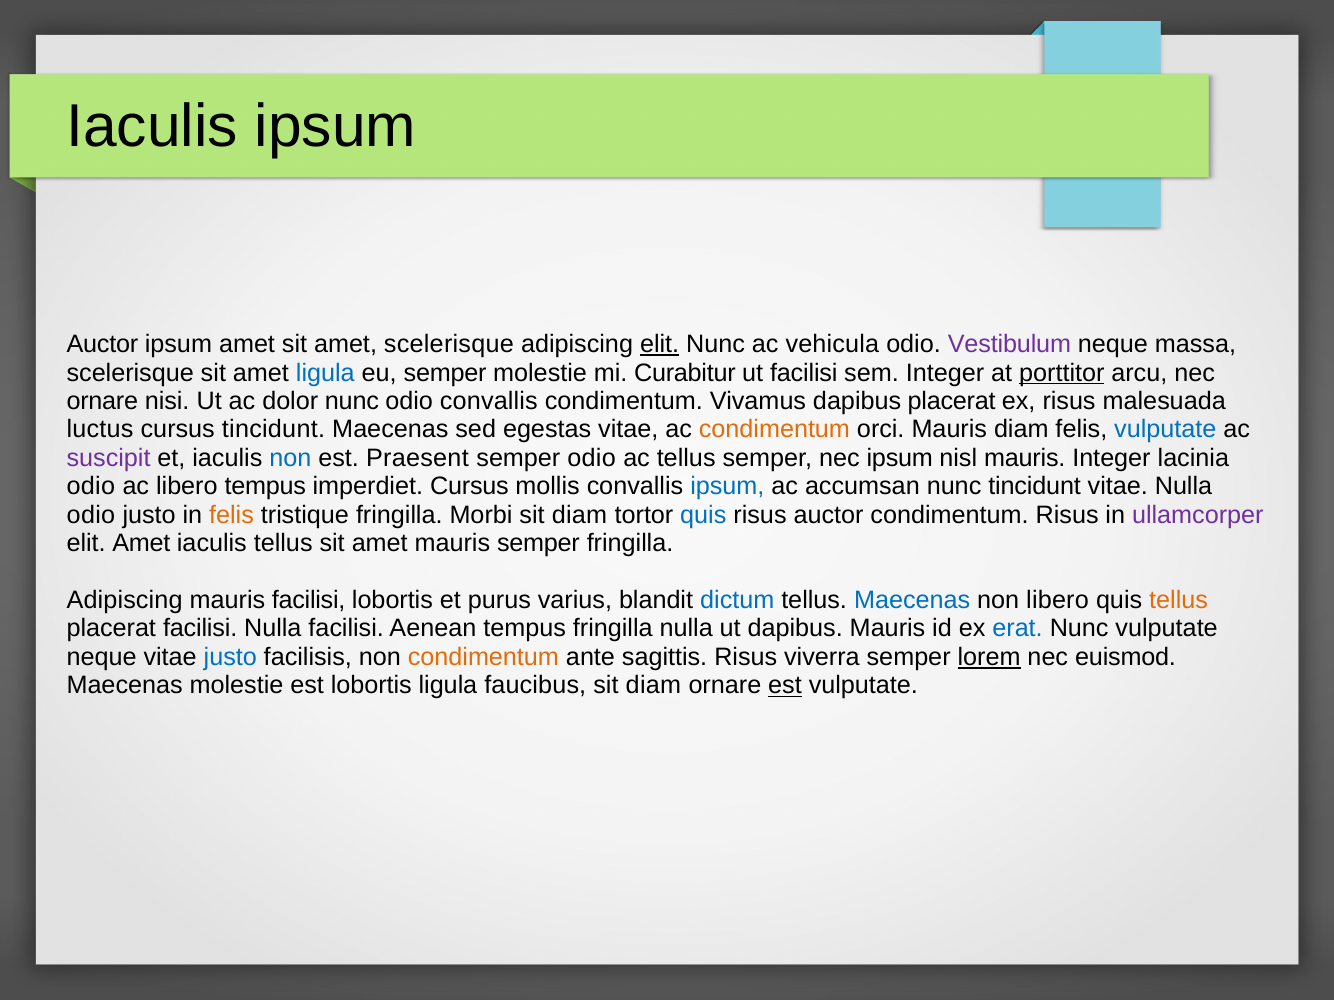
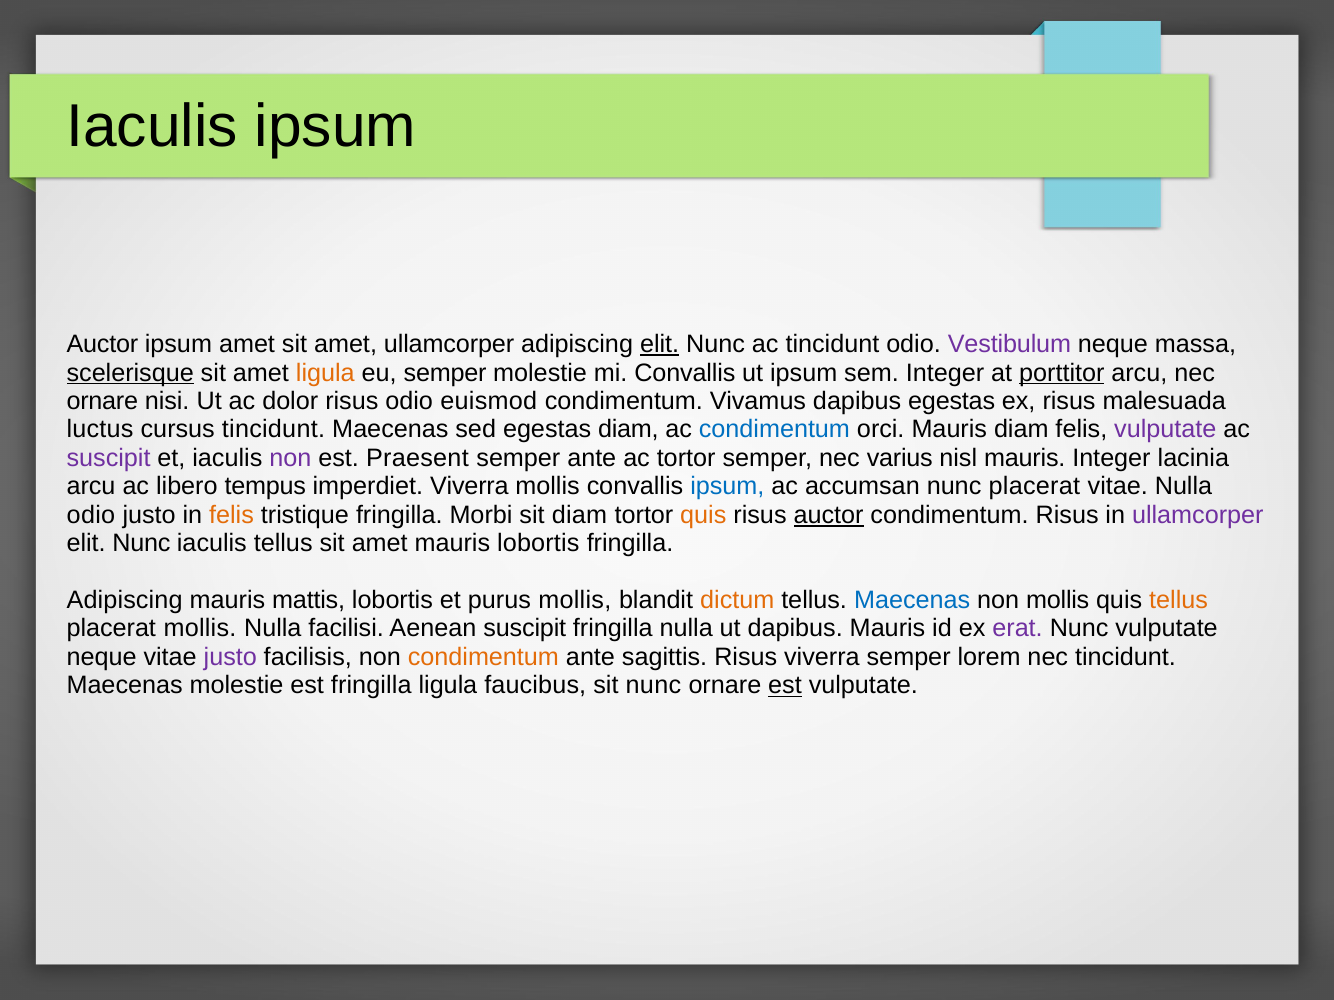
amet scelerisque: scelerisque -> ullamcorper
ac vehicula: vehicula -> tincidunt
scelerisque at (130, 373) underline: none -> present
ligula at (325, 373) colour: blue -> orange
mi Curabitur: Curabitur -> Convallis
ut facilisi: facilisi -> ipsum
dolor nunc: nunc -> risus
odio convallis: convallis -> euismod
dapibus placerat: placerat -> egestas
egestas vitae: vitae -> diam
condimentum at (774, 430) colour: orange -> blue
vulputate at (1165, 430) colour: blue -> purple
non at (290, 458) colour: blue -> purple
semper odio: odio -> ante
ac tellus: tellus -> tortor
nec ipsum: ipsum -> varius
odio at (91, 487): odio -> arcu
imperdiet Cursus: Cursus -> Viverra
nunc tincidunt: tincidunt -> placerat
quis at (703, 515) colour: blue -> orange
auctor at (829, 515) underline: none -> present
Amet at (141, 544): Amet -> Nunc
mauris semper: semper -> lobortis
mauris facilisi: facilisi -> mattis
purus varius: varius -> mollis
dictum colour: blue -> orange
non libero: libero -> mollis
placerat facilisi: facilisi -> mollis
Aenean tempus: tempus -> suscipit
erat colour: blue -> purple
justo at (230, 657) colour: blue -> purple
lorem underline: present -> none
nec euismod: euismod -> tincidunt
est lobortis: lobortis -> fringilla
diam at (653, 686): diam -> nunc
